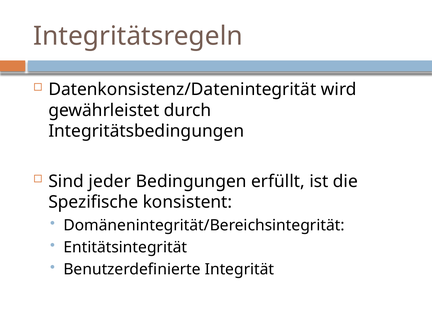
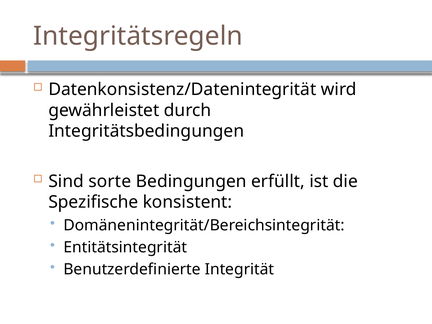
jeder: jeder -> sorte
